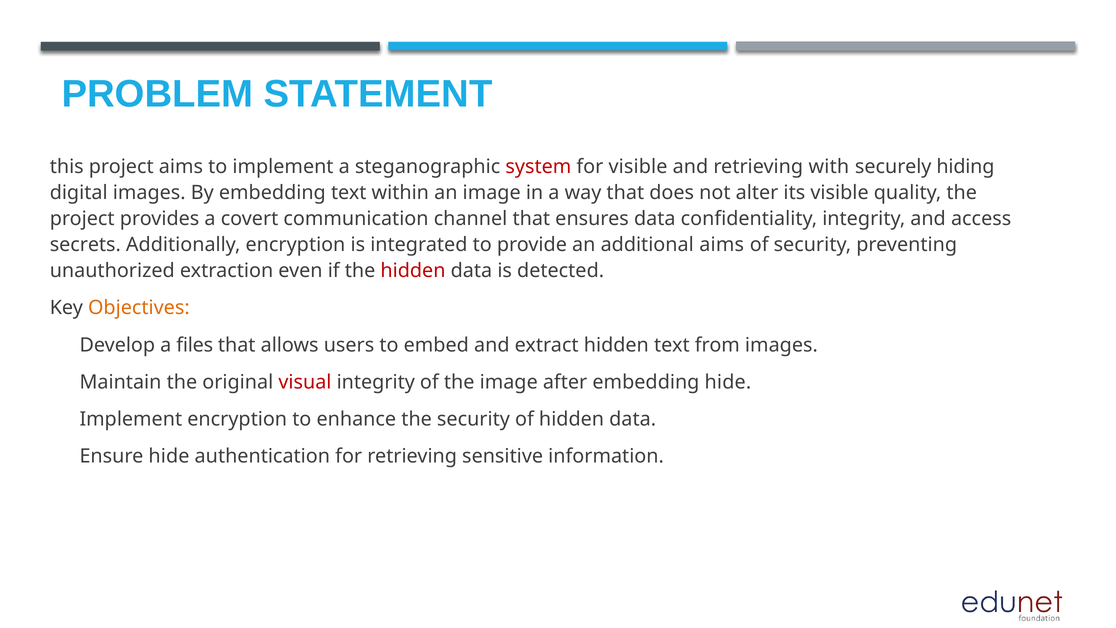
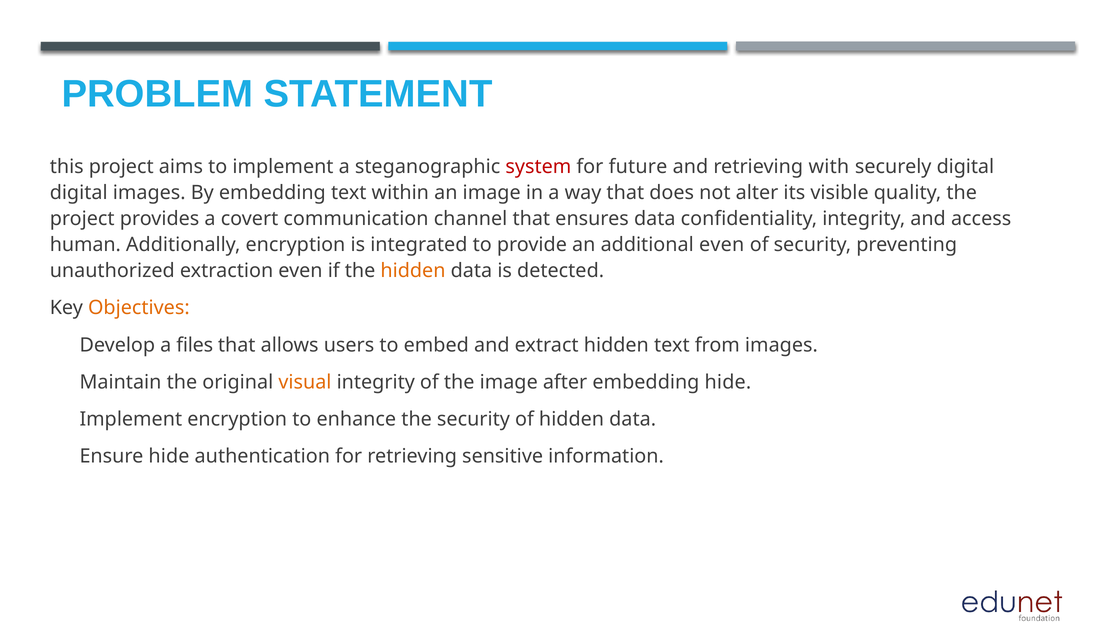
for visible: visible -> future
securely hiding: hiding -> digital
secrets: secrets -> human
additional aims: aims -> even
hidden at (413, 271) colour: red -> orange
visual colour: red -> orange
